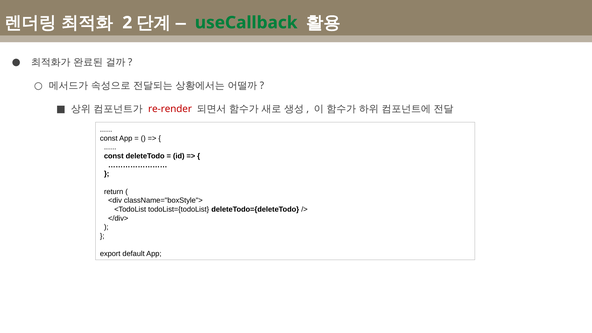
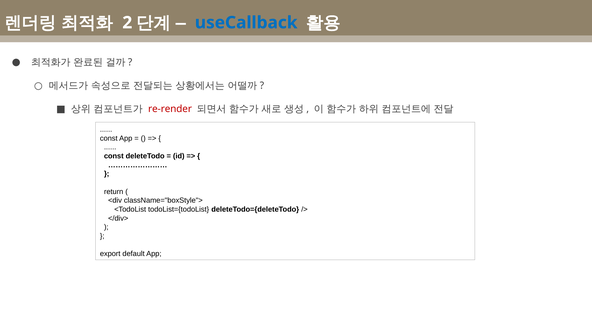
useCallback colour: green -> blue
